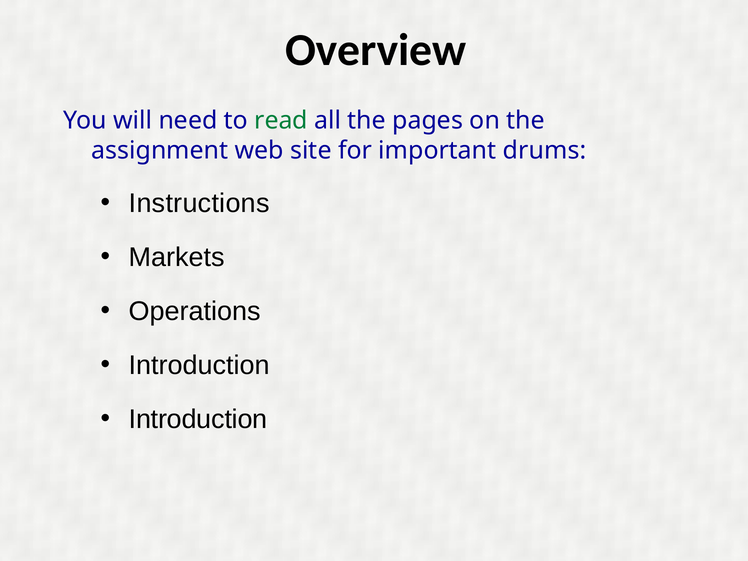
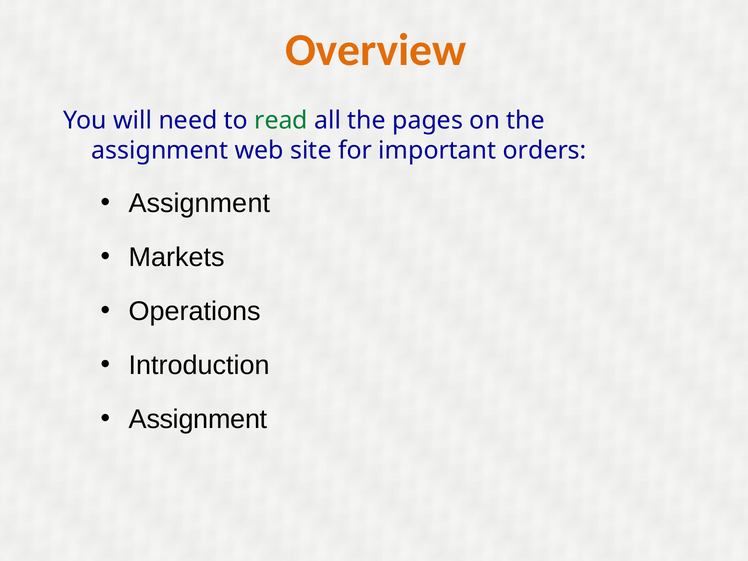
Overview colour: black -> orange
drums: drums -> orders
Instructions at (199, 203): Instructions -> Assignment
Introduction at (198, 419): Introduction -> Assignment
